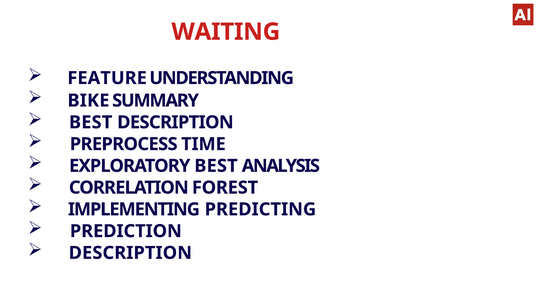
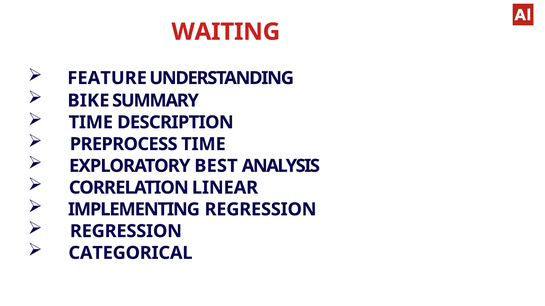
BEST at (91, 123): BEST -> TIME
FOREST: FOREST -> LINEAR
IMPLEMENTING PREDICTING: PREDICTING -> REGRESSION
PREDICTION at (126, 232): PREDICTION -> REGRESSION
DESCRIPTION at (130, 253): DESCRIPTION -> CATEGORICAL
